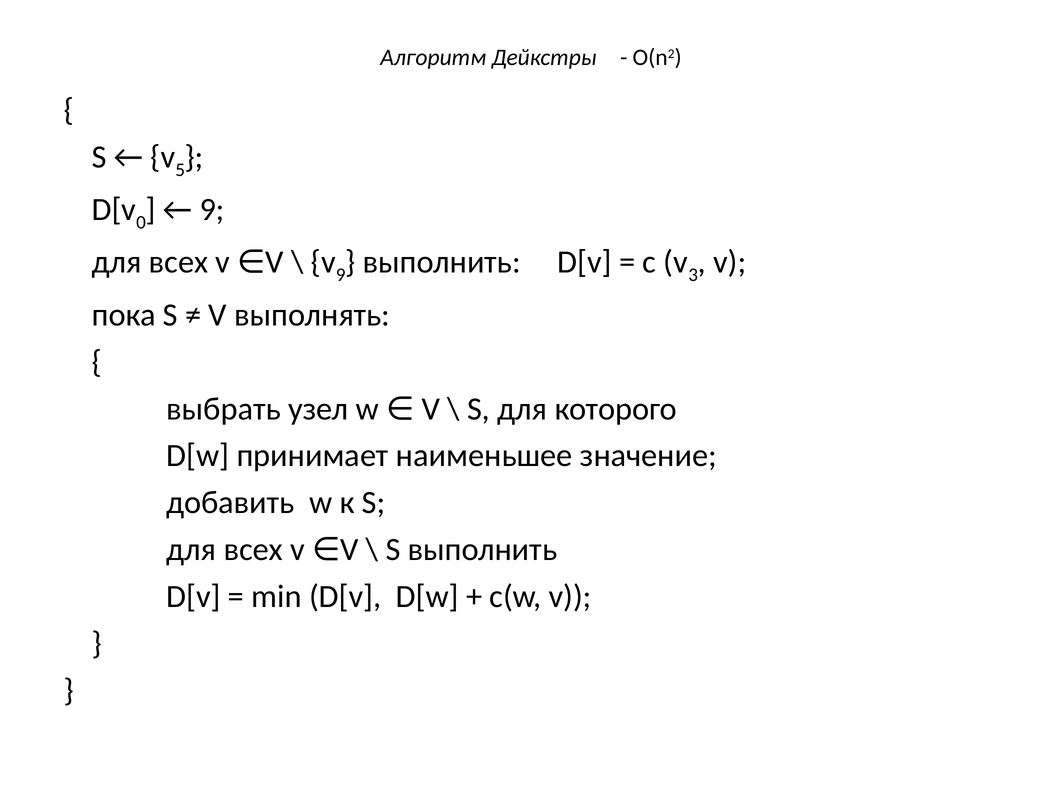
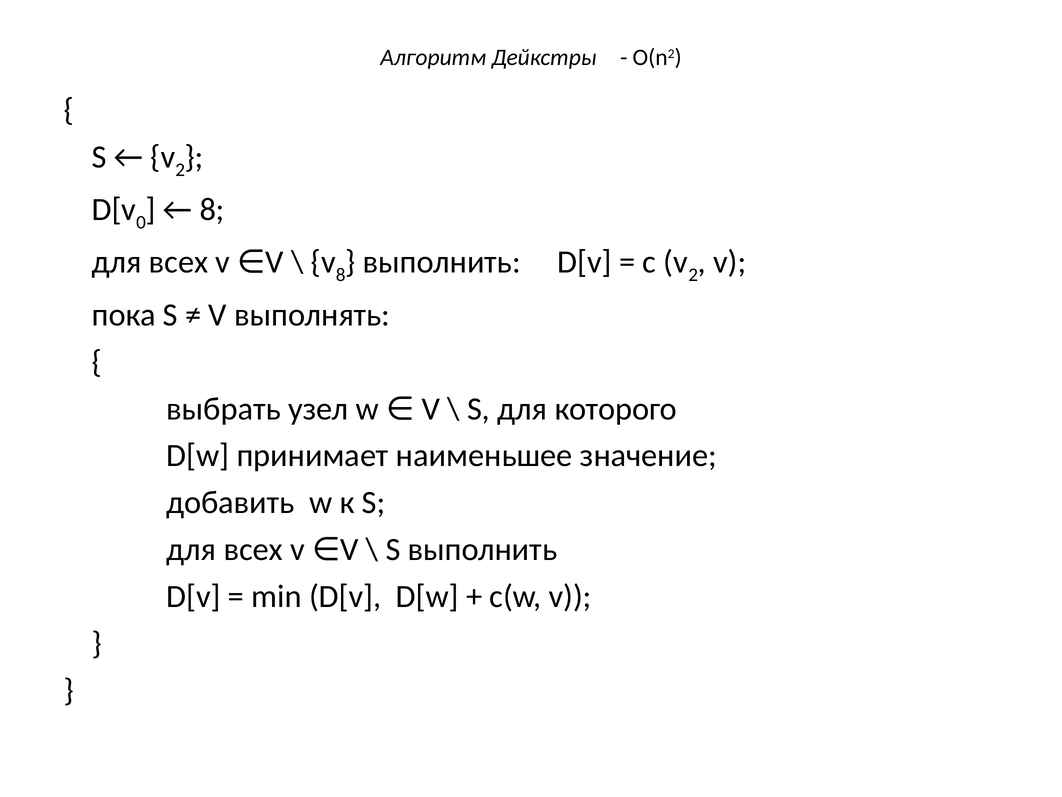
5 at (180, 170): 5 -> 2
9 at (212, 210): 9 -> 8
9 at (341, 275): 9 -> 8
c v 3: 3 -> 2
